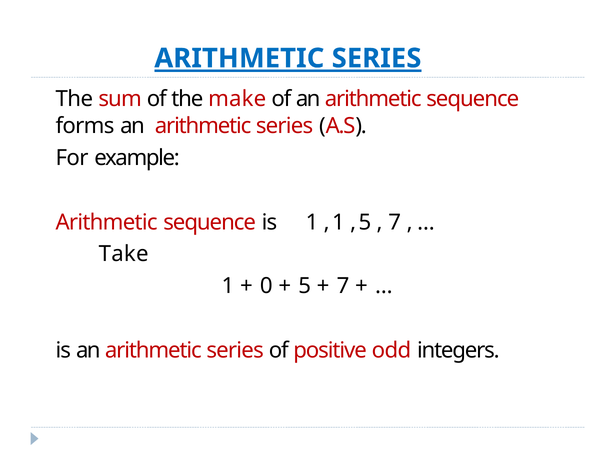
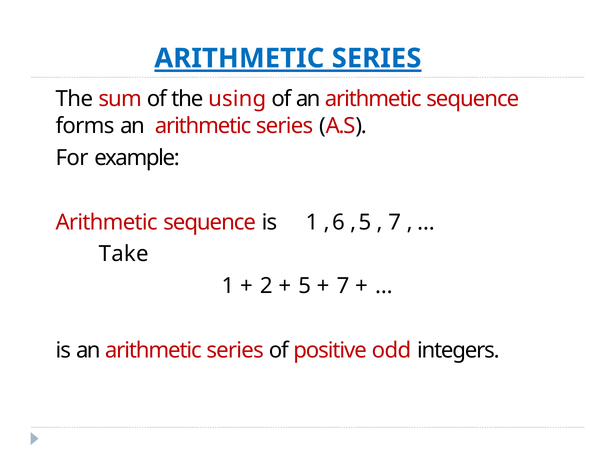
make: make -> using
1 at (338, 223): 1 -> 6
0: 0 -> 2
